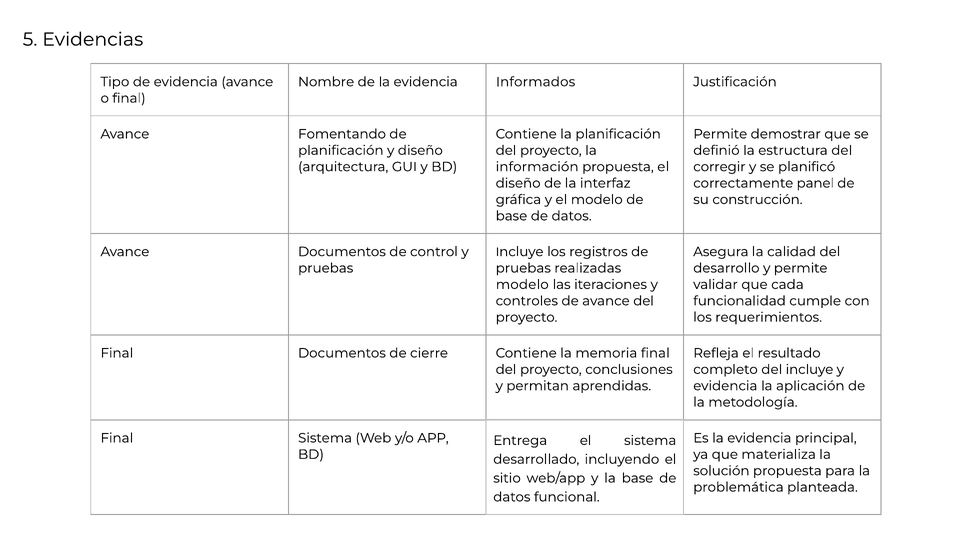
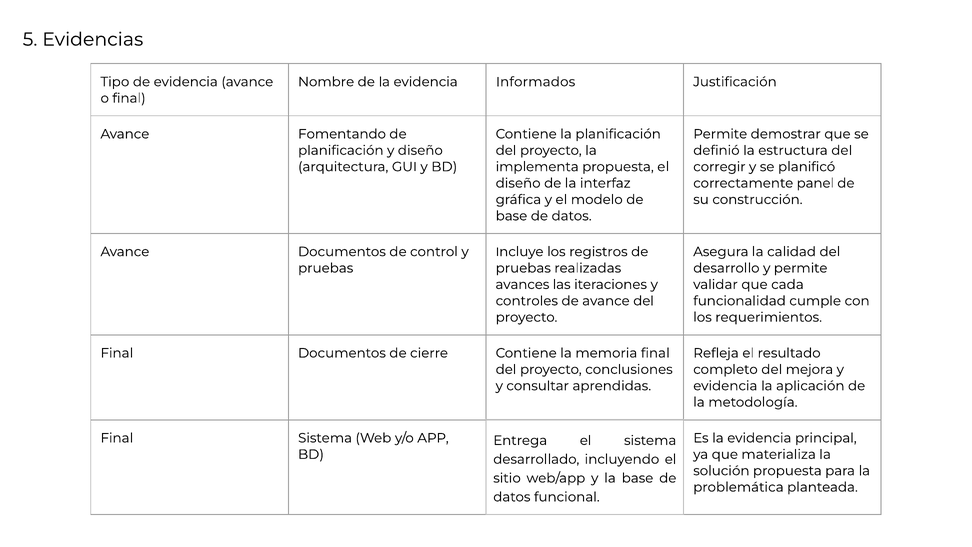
información: información -> implementa
modelo at (522, 284): modelo -> avances
del incluye: incluye -> mejora
permitan: permitan -> consultar
